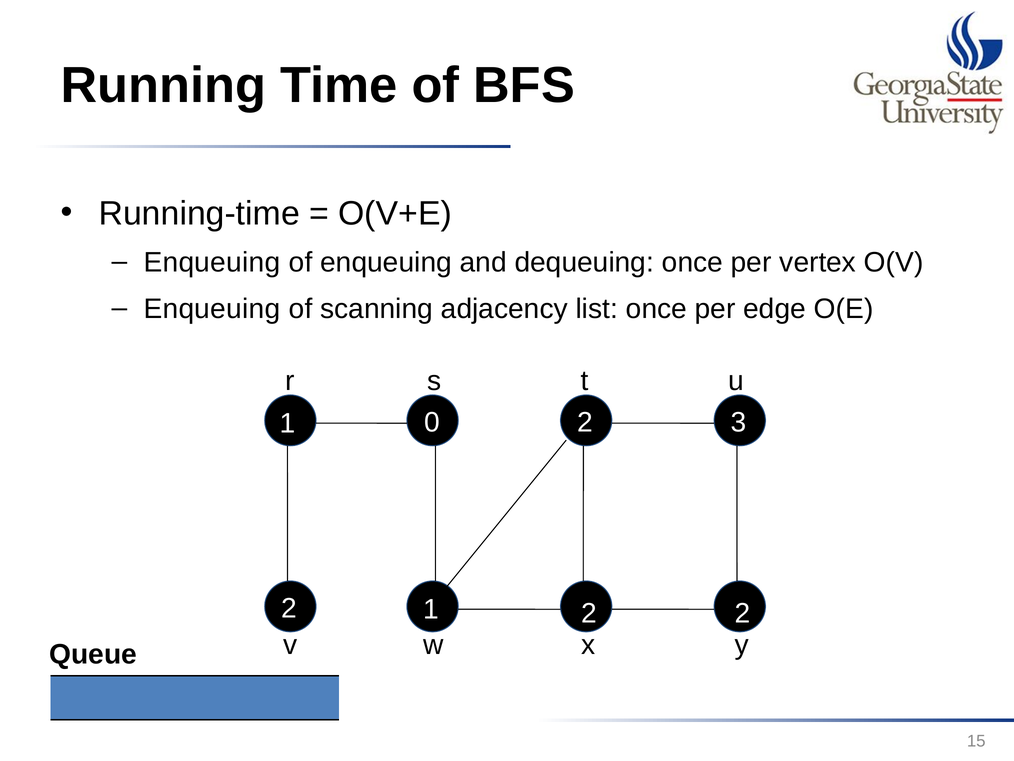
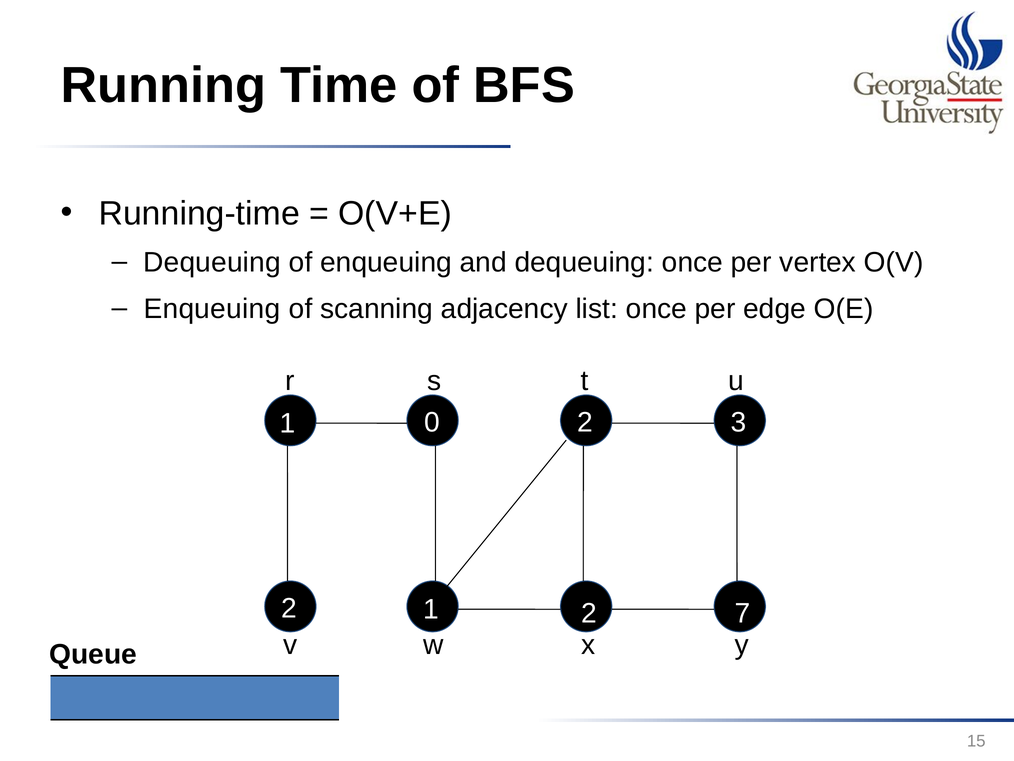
Enqueuing at (212, 262): Enqueuing -> Dequeuing
2 2: 2 -> 7
